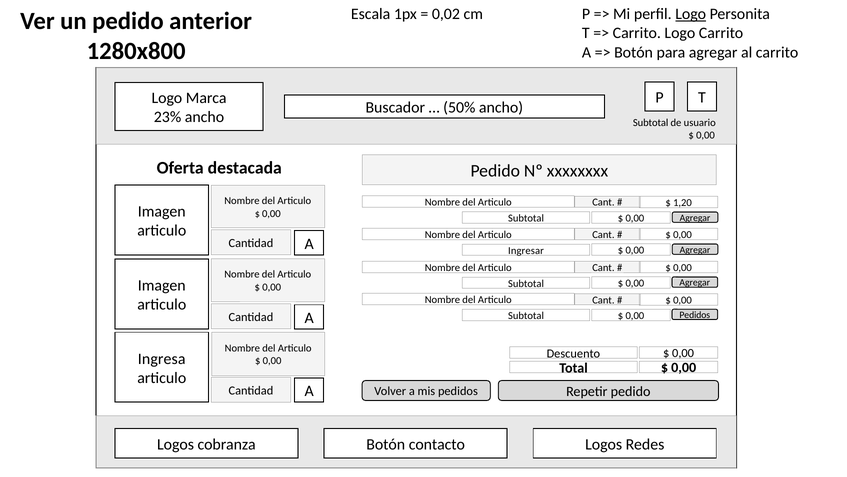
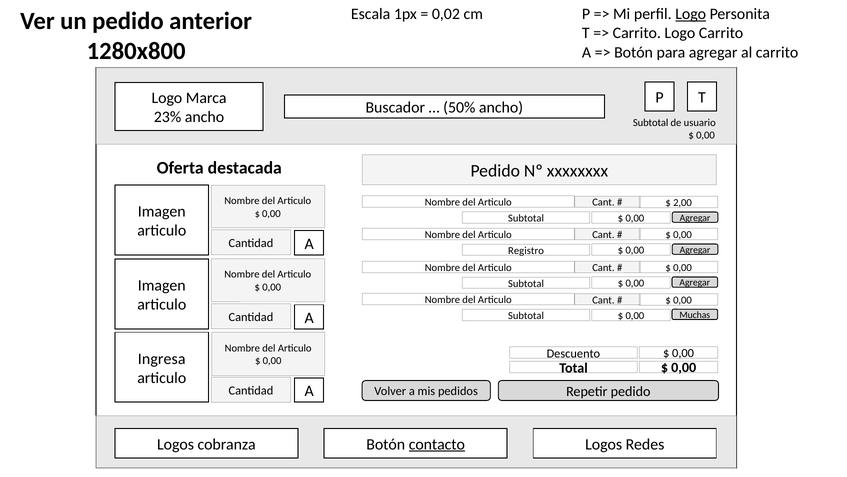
1,20: 1,20 -> 2,00
Ingresar: Ingresar -> Registro
Pedidos at (695, 315): Pedidos -> Muchas
contacto underline: none -> present
